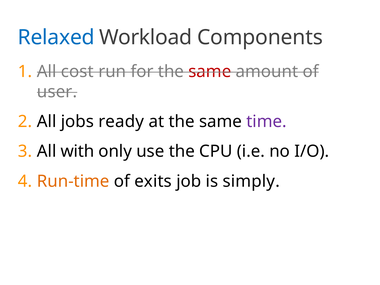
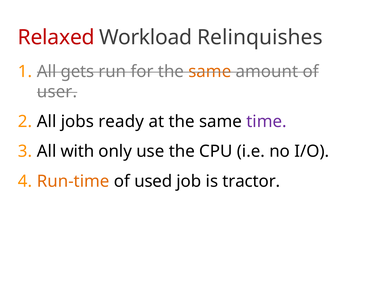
Relaxed colour: blue -> red
Components: Components -> Relinquishes
cost: cost -> gets
same at (210, 72) colour: red -> orange
exits: exits -> used
simply: simply -> tractor
